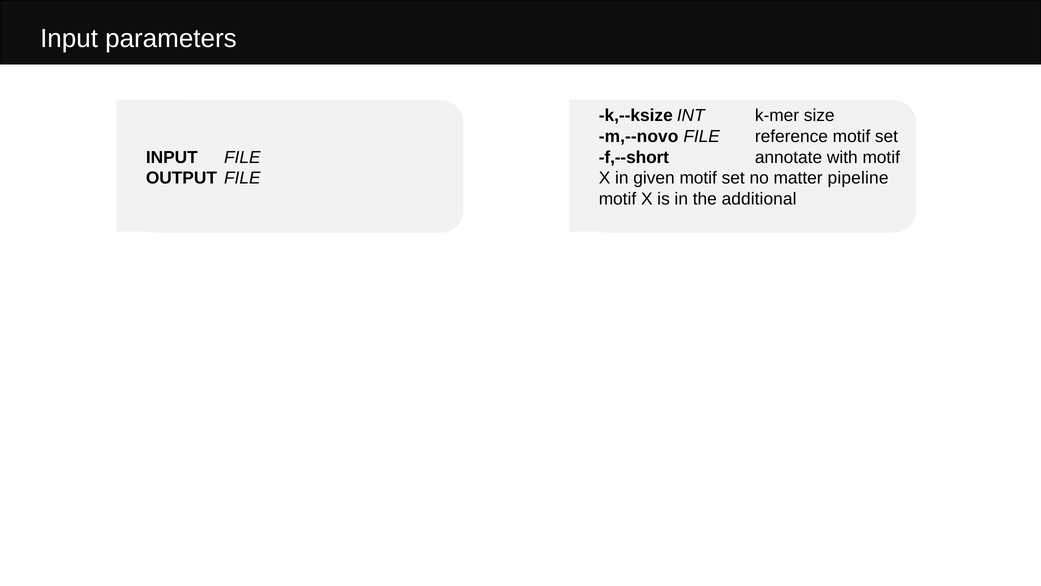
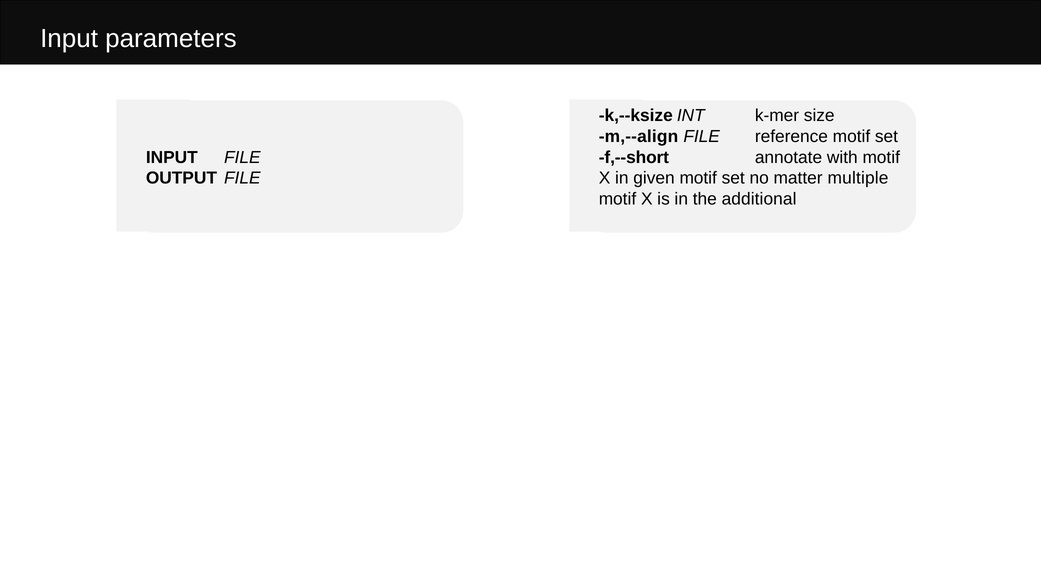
m,--novo: m,--novo -> m,--align
pipeline: pipeline -> multiple
